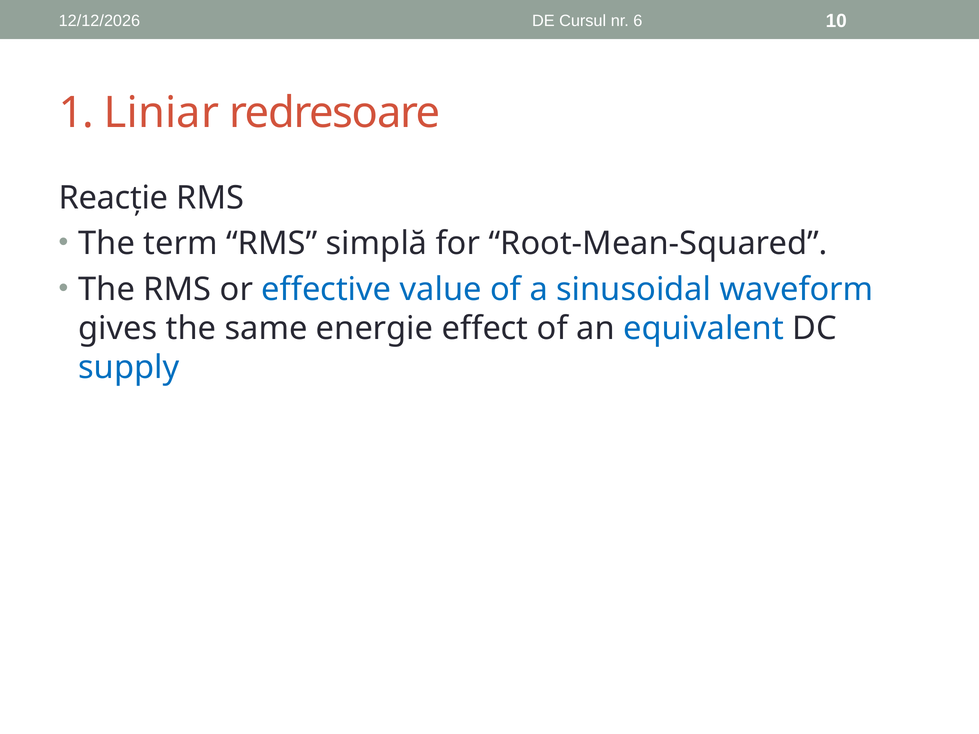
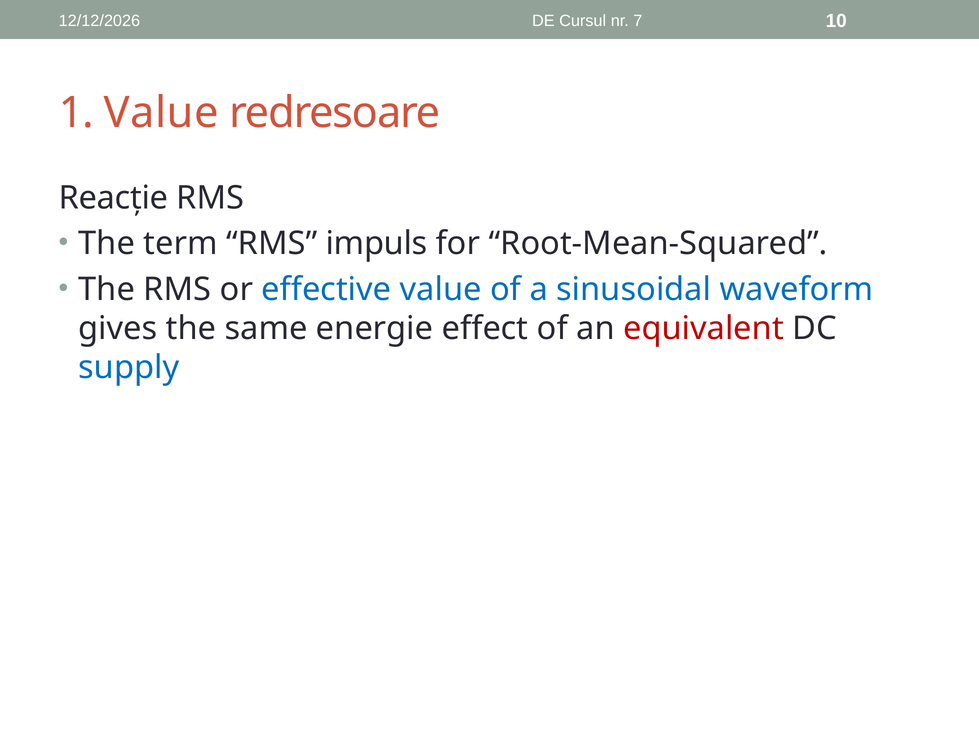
6: 6 -> 7
1 Liniar: Liniar -> Value
simplă: simplă -> impuls
equivalent colour: blue -> red
